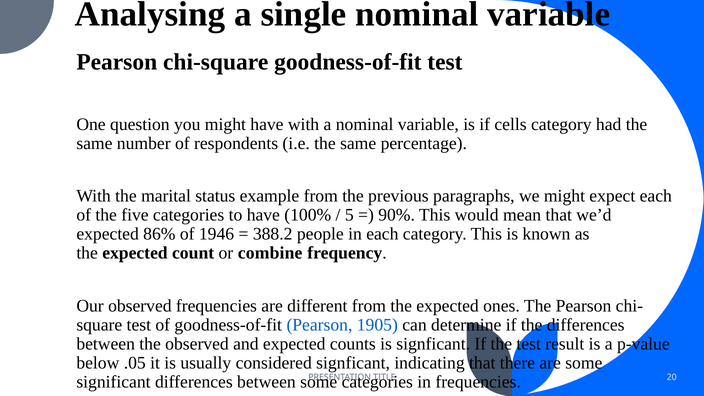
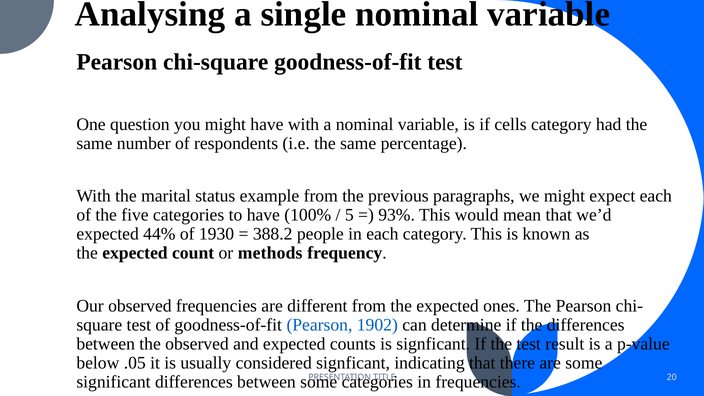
90%: 90% -> 93%
86%: 86% -> 44%
1946: 1946 -> 1930
combine: combine -> methods
1905: 1905 -> 1902
